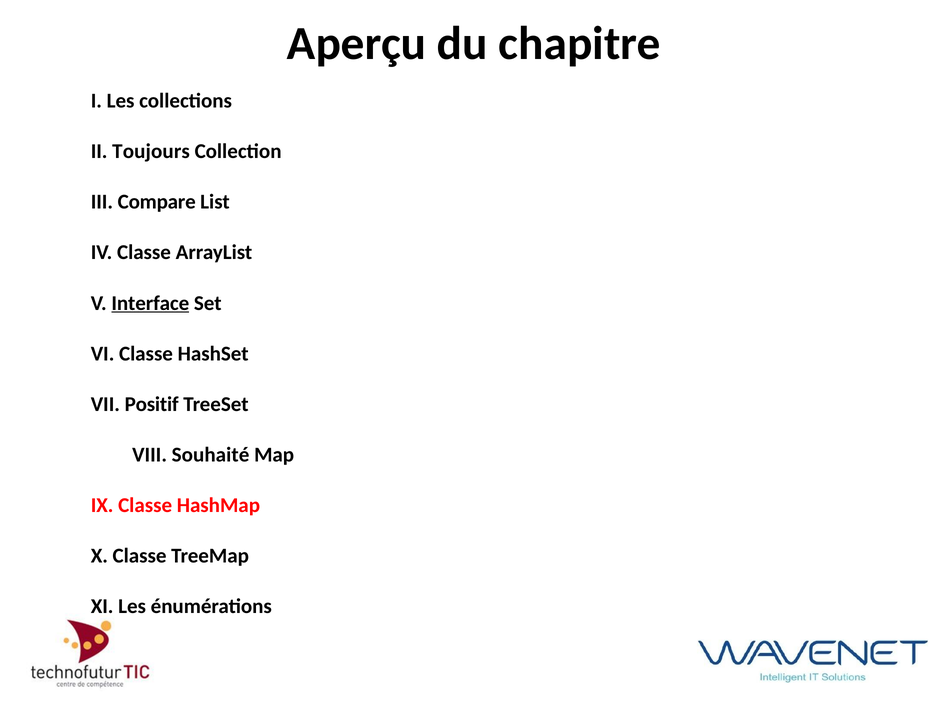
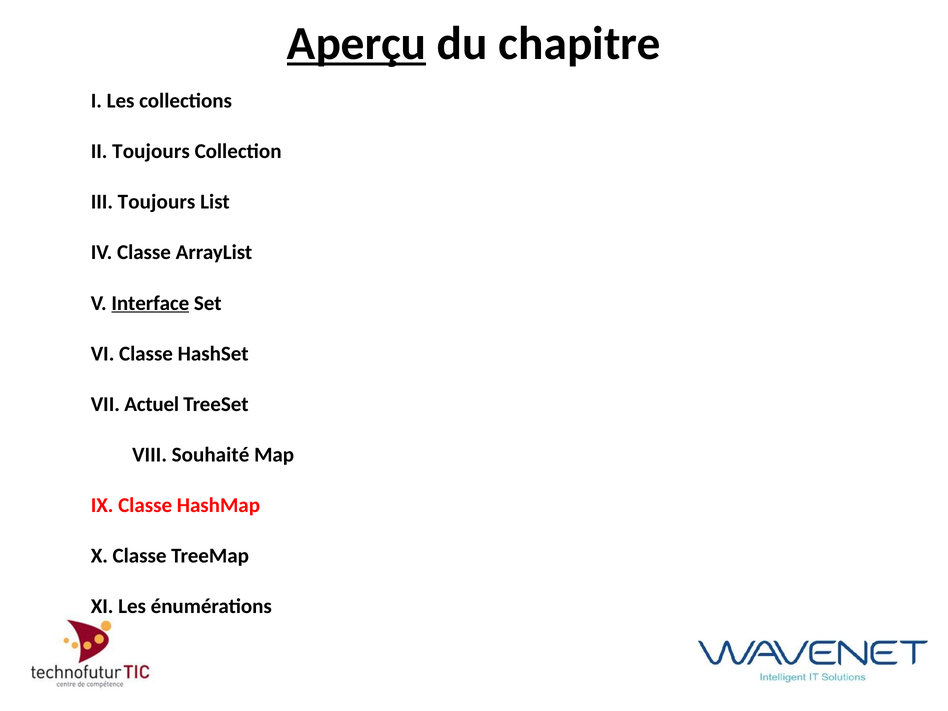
Aperçu underline: none -> present
III Compare: Compare -> Toujours
Positif: Positif -> Actuel
